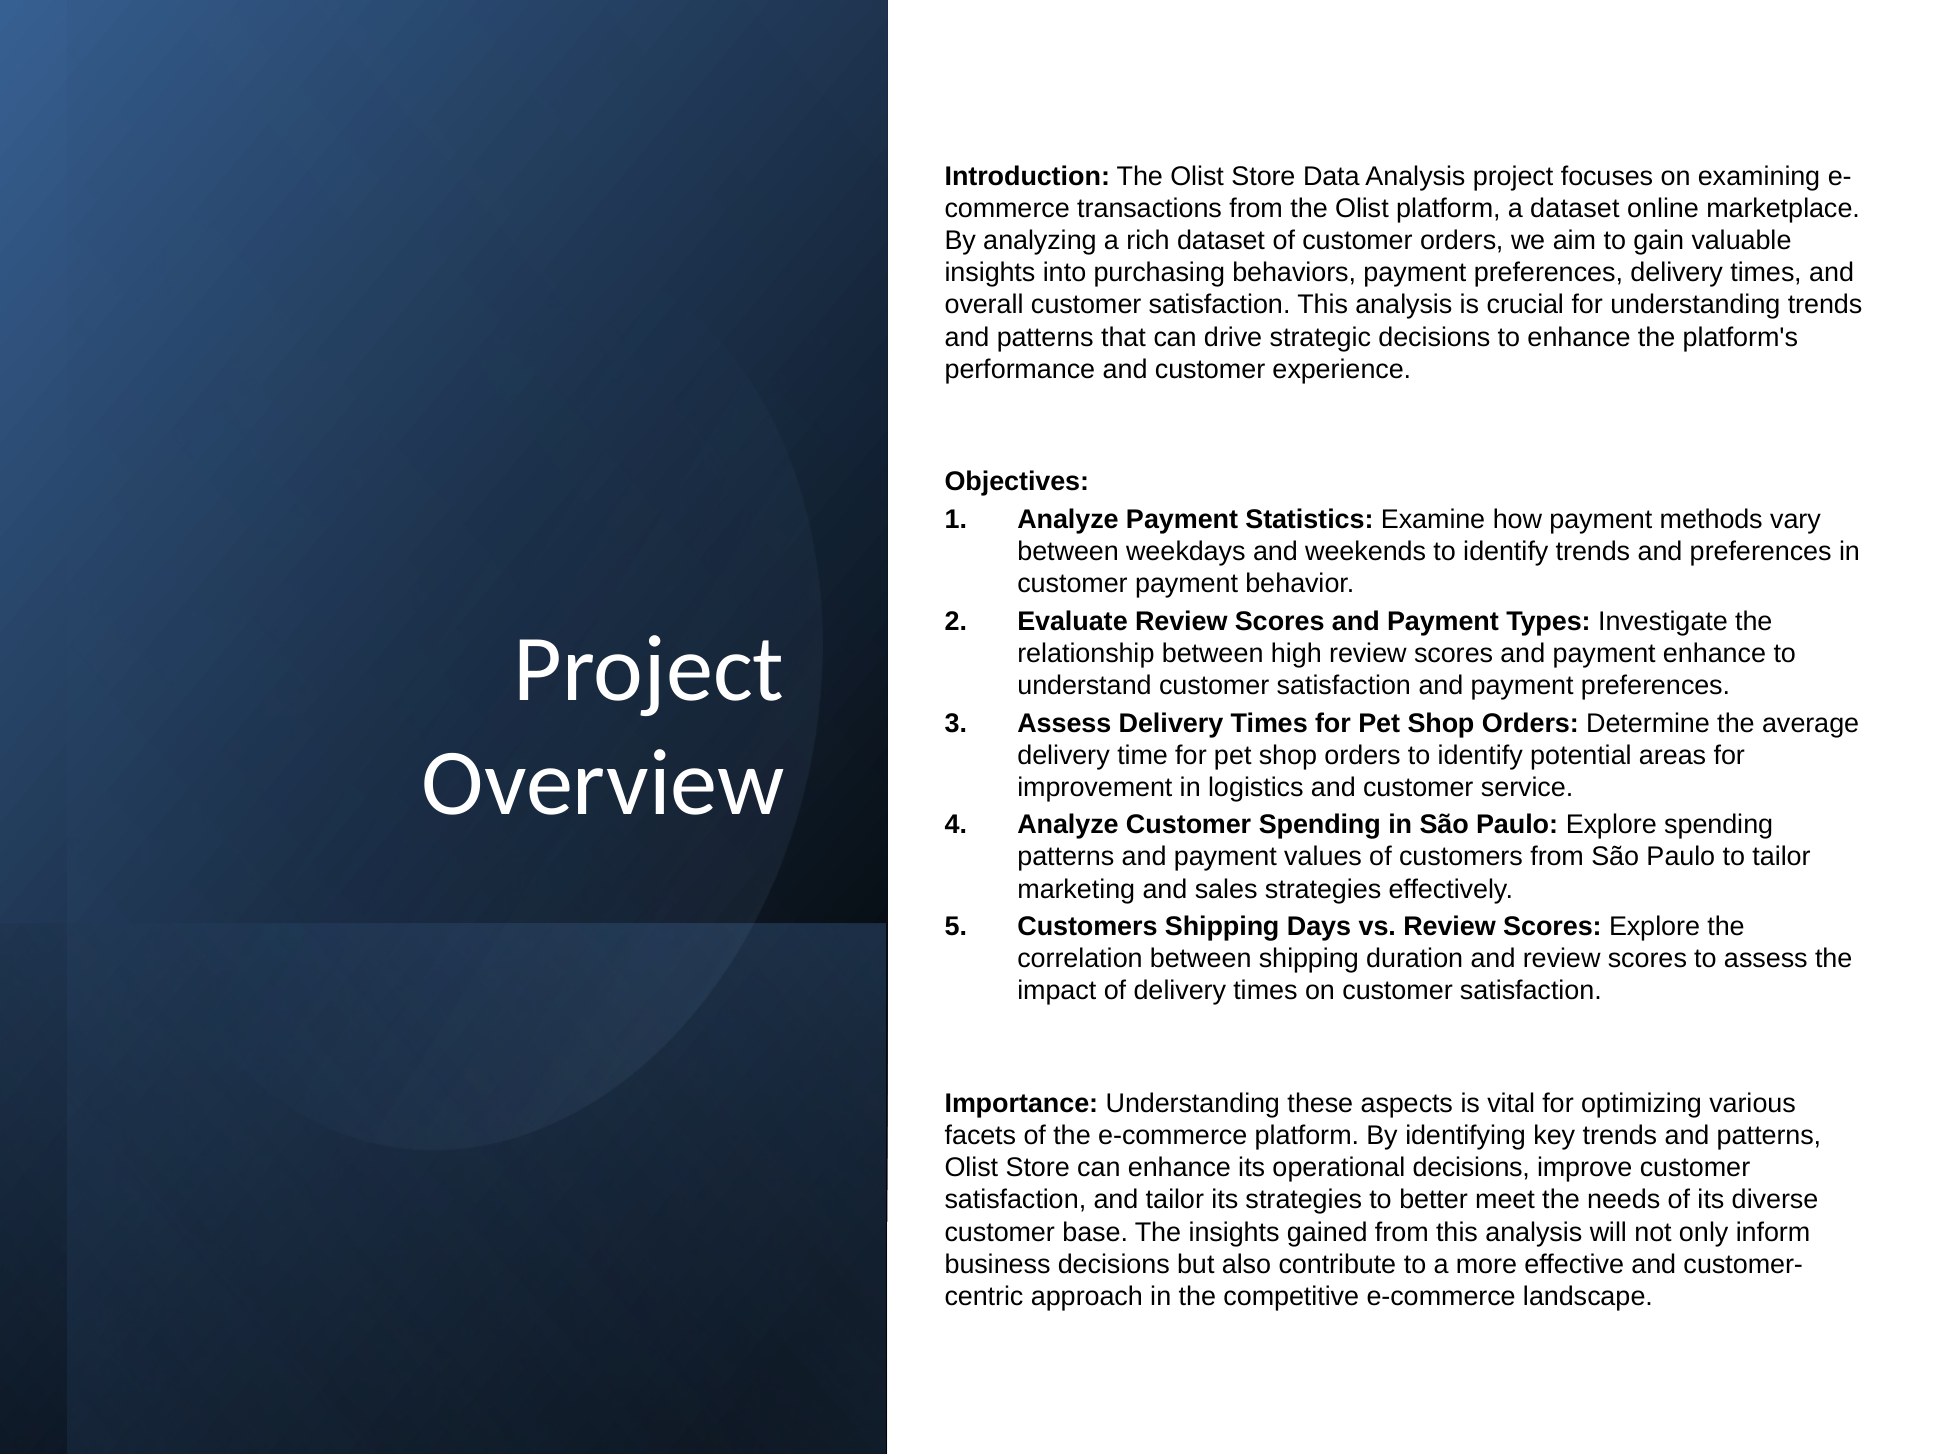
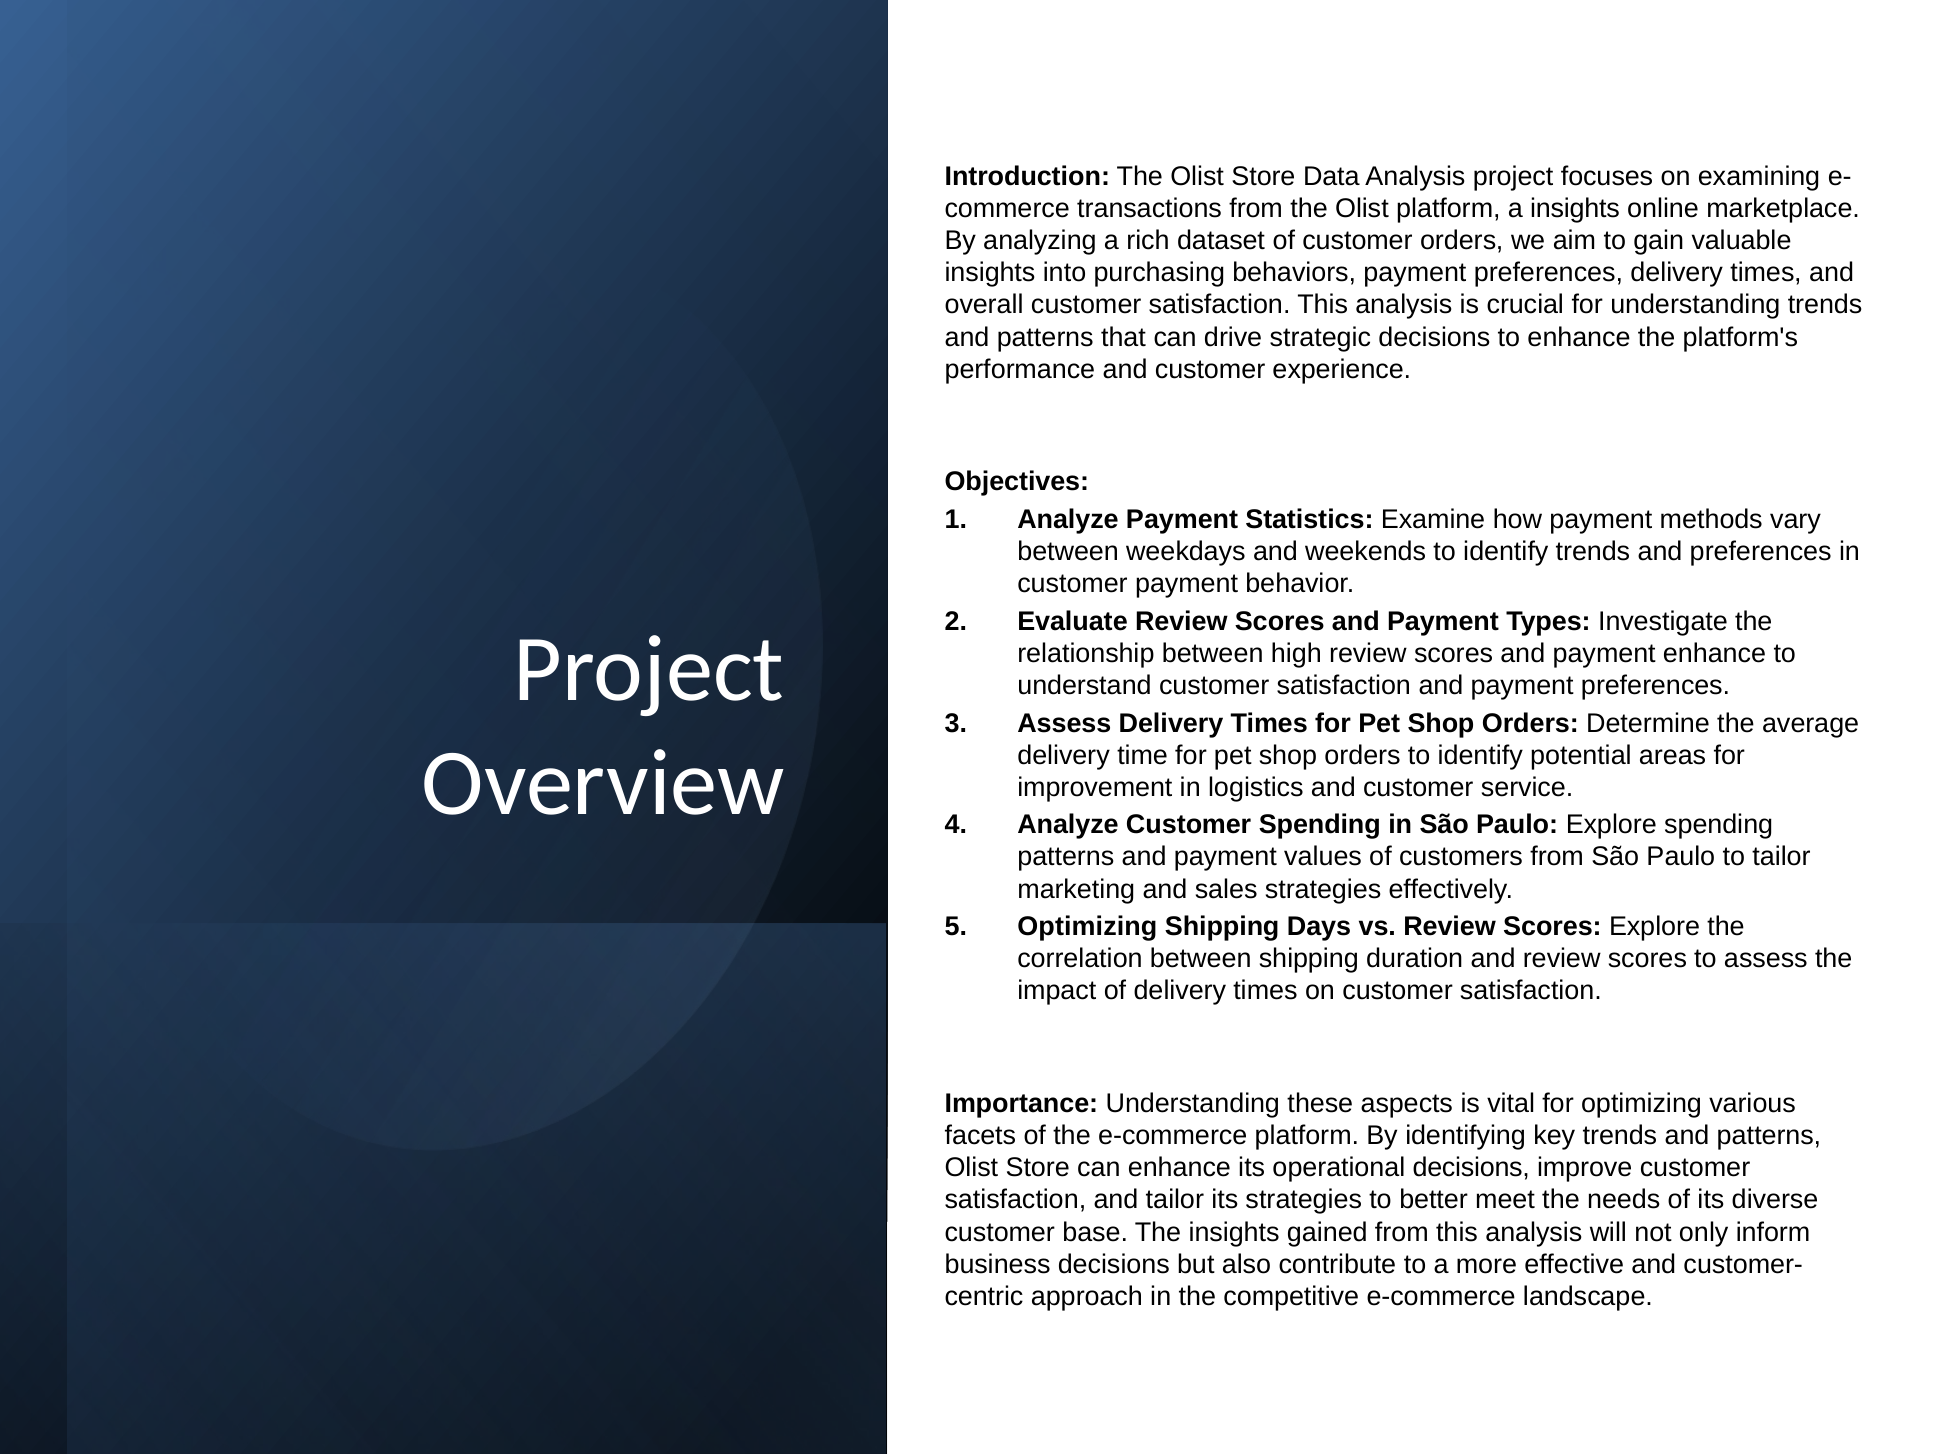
a dataset: dataset -> insights
Customers at (1087, 927): Customers -> Optimizing
